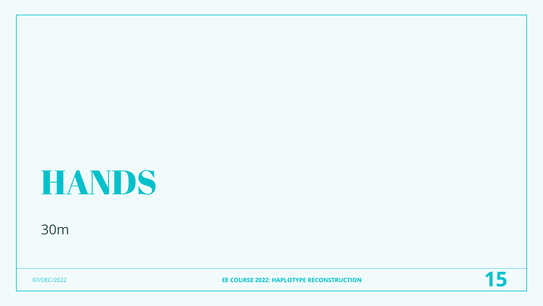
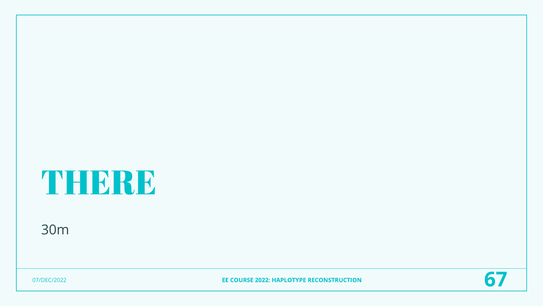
HANDS: HANDS -> THERE
15: 15 -> 67
